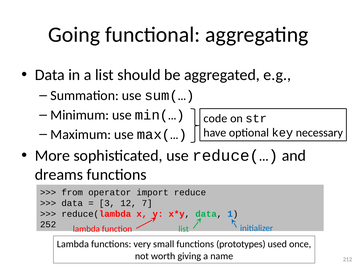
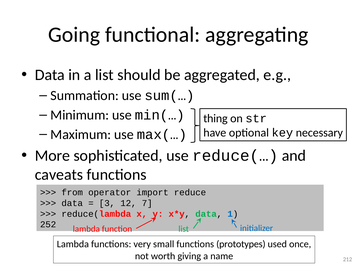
code: code -> thing
dreams: dreams -> caveats
